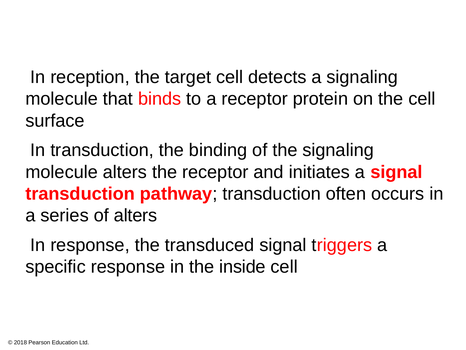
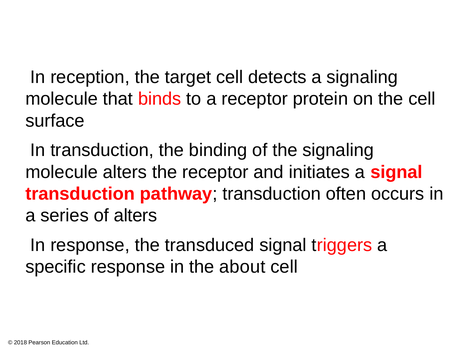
inside: inside -> about
